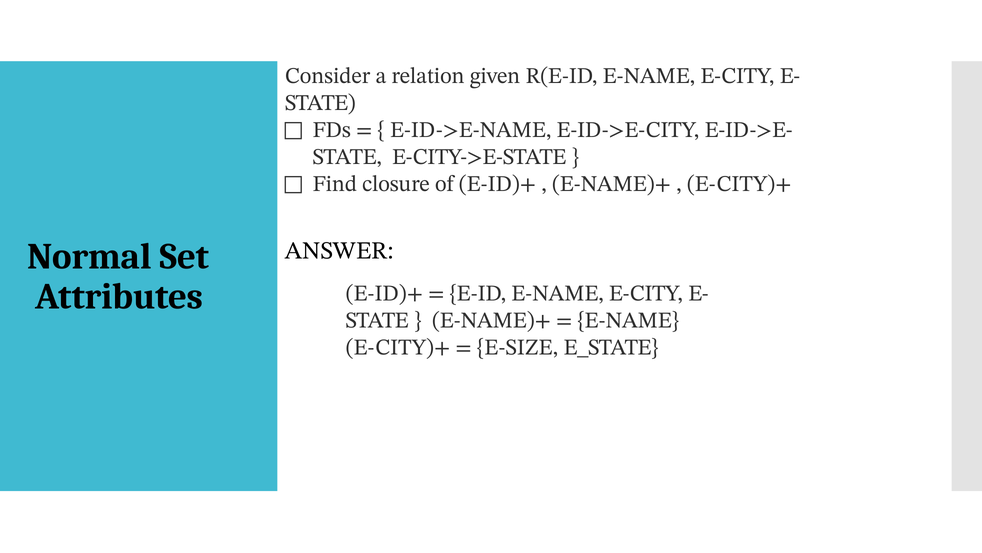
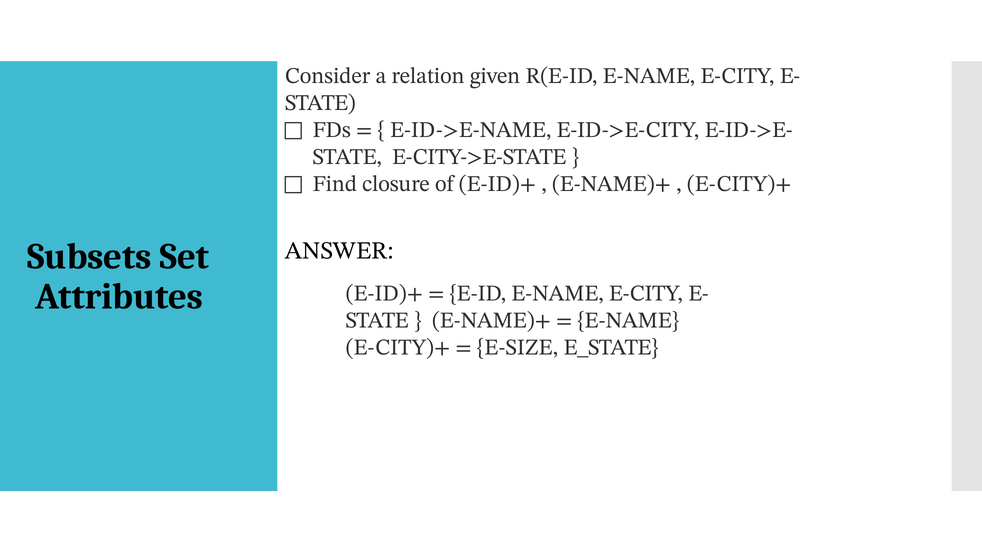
Normal: Normal -> Subsets
